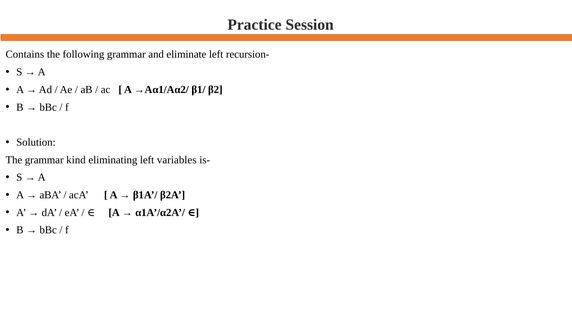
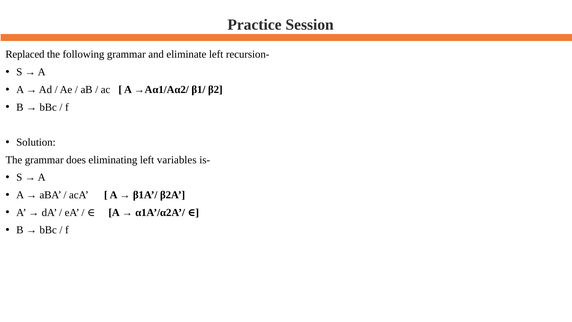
Contains: Contains -> Replaced
kind: kind -> does
